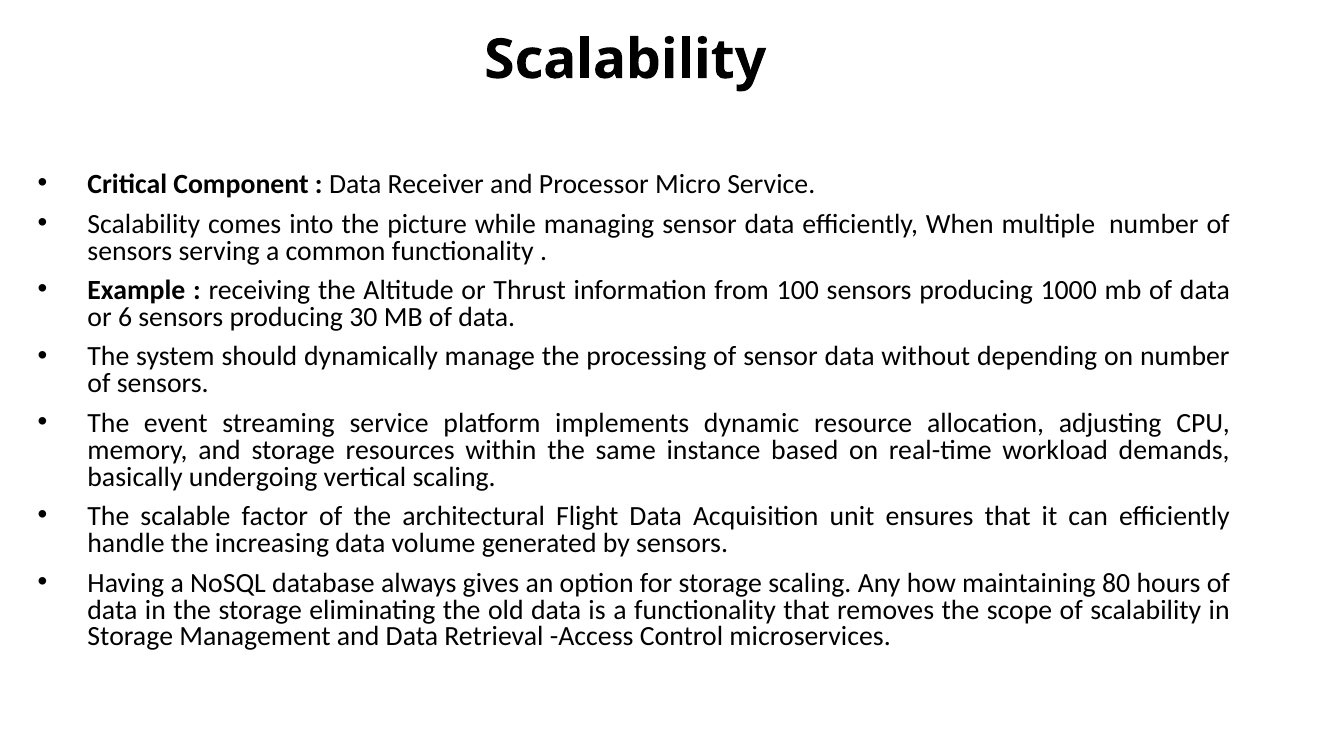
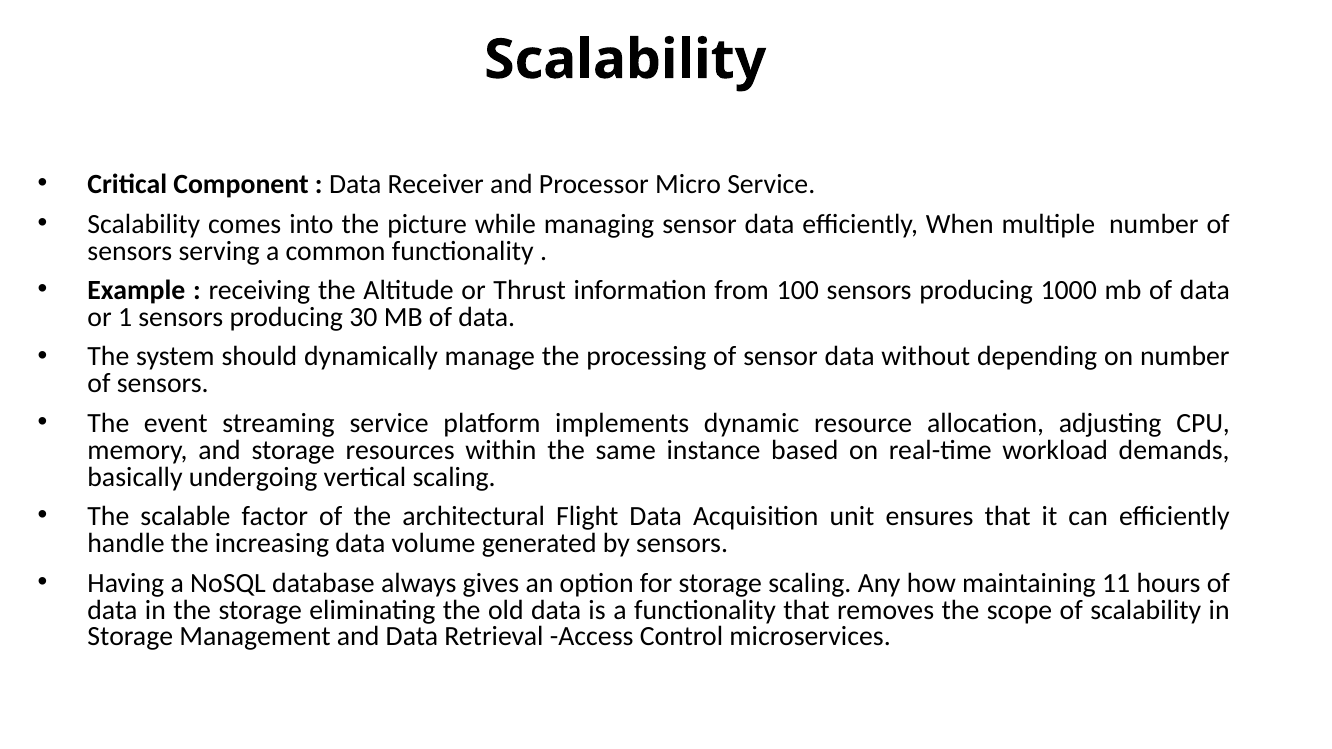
6: 6 -> 1
80: 80 -> 11
